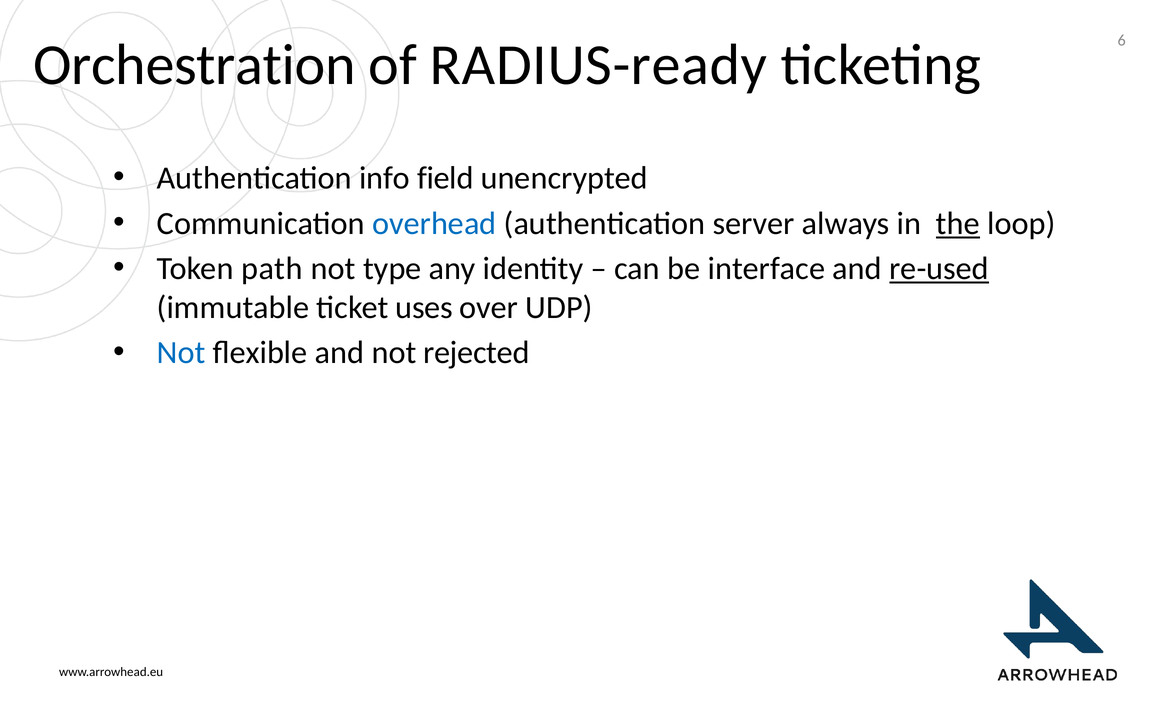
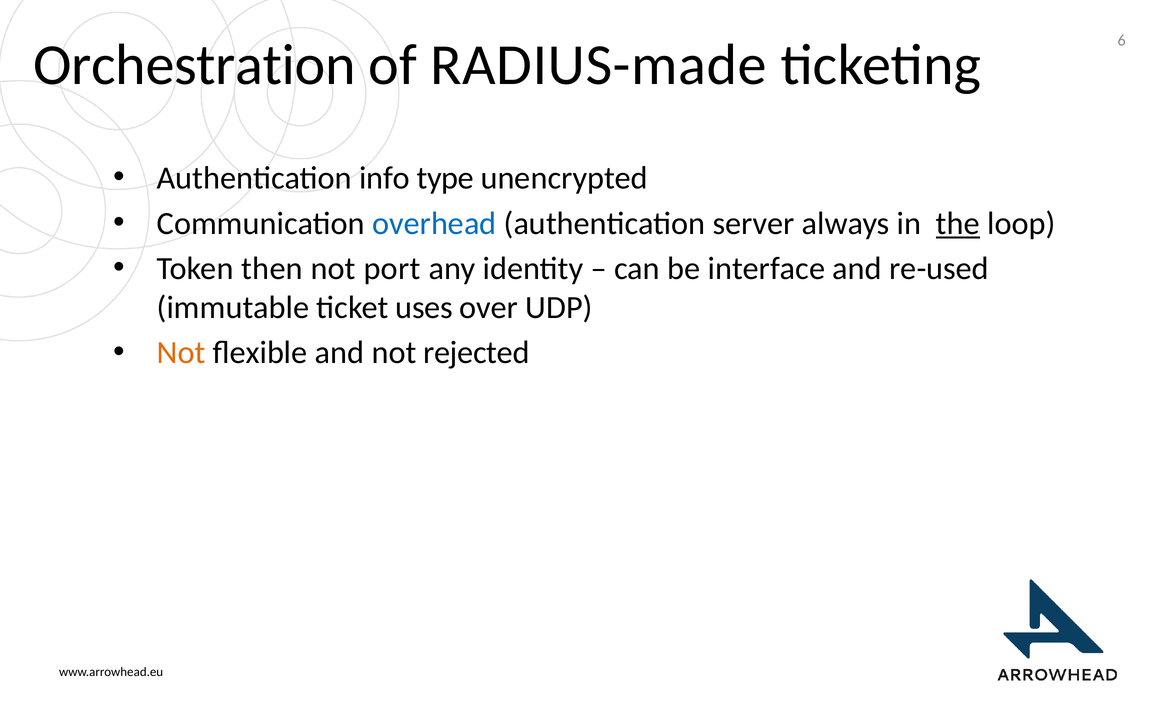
RADIUS-ready: RADIUS-ready -> RADIUS-made
field: field -> type
path: path -> then
type: type -> port
re-used underline: present -> none
Not at (181, 353) colour: blue -> orange
